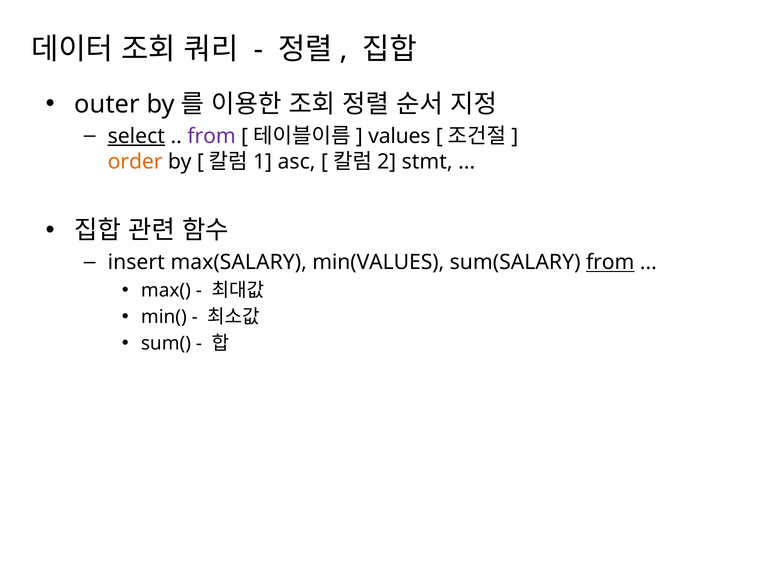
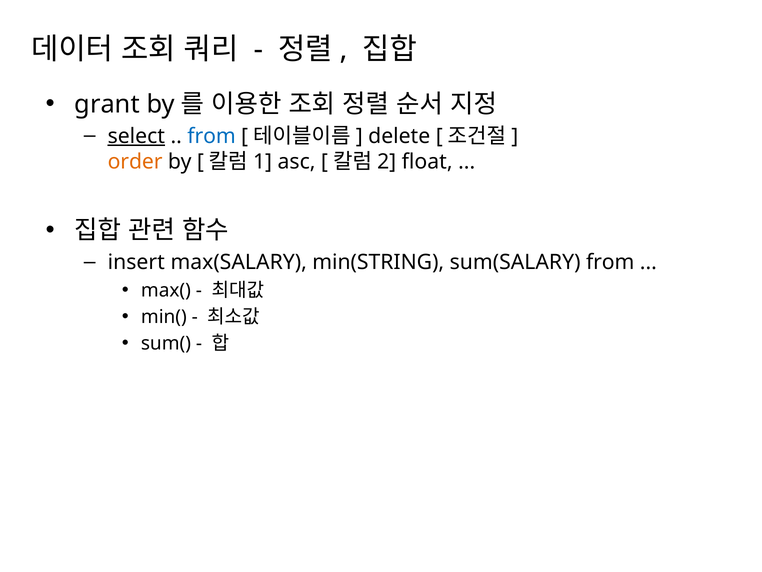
outer: outer -> grant
from at (212, 136) colour: purple -> blue
values: values -> delete
stmt: stmt -> float
min(VALUES: min(VALUES -> min(STRING
from at (610, 262) underline: present -> none
